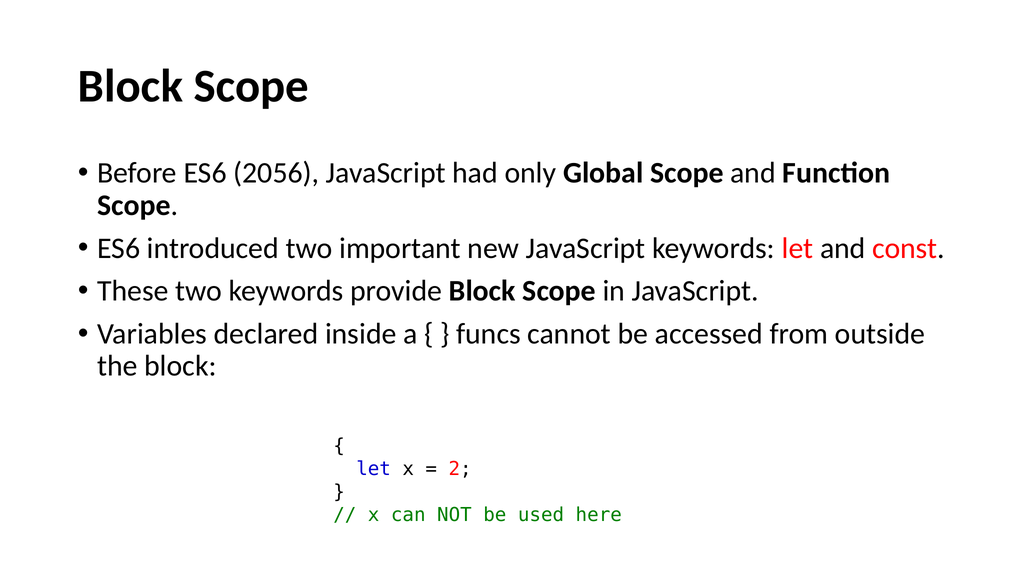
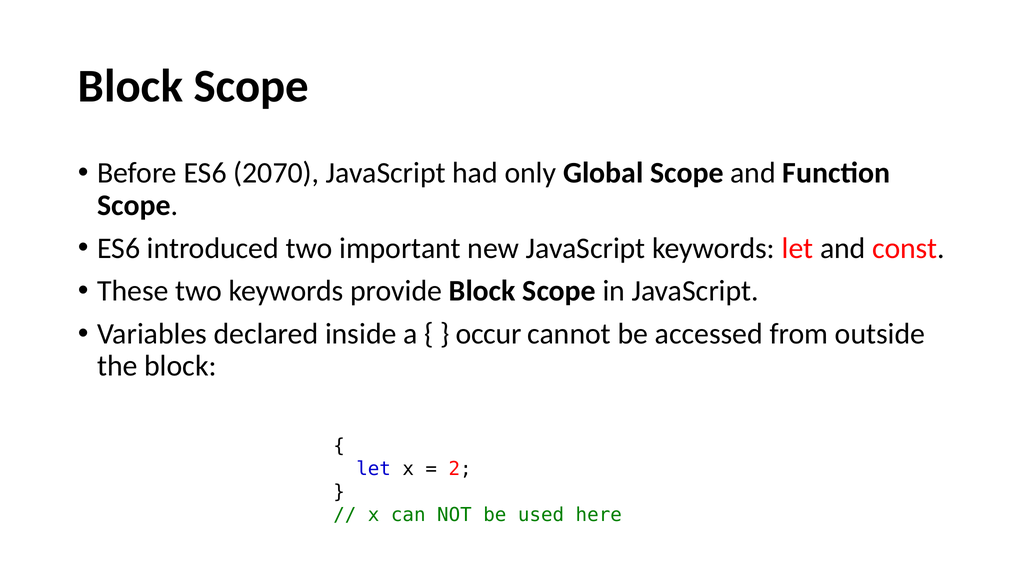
2056: 2056 -> 2070
funcs: funcs -> occur
